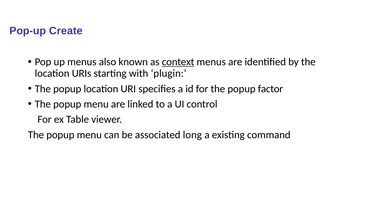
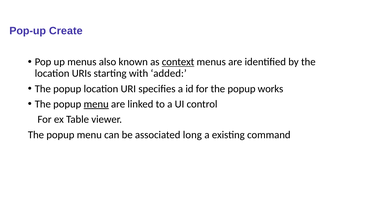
plugin: plugin -> added
factor: factor -> works
menu at (96, 104) underline: none -> present
